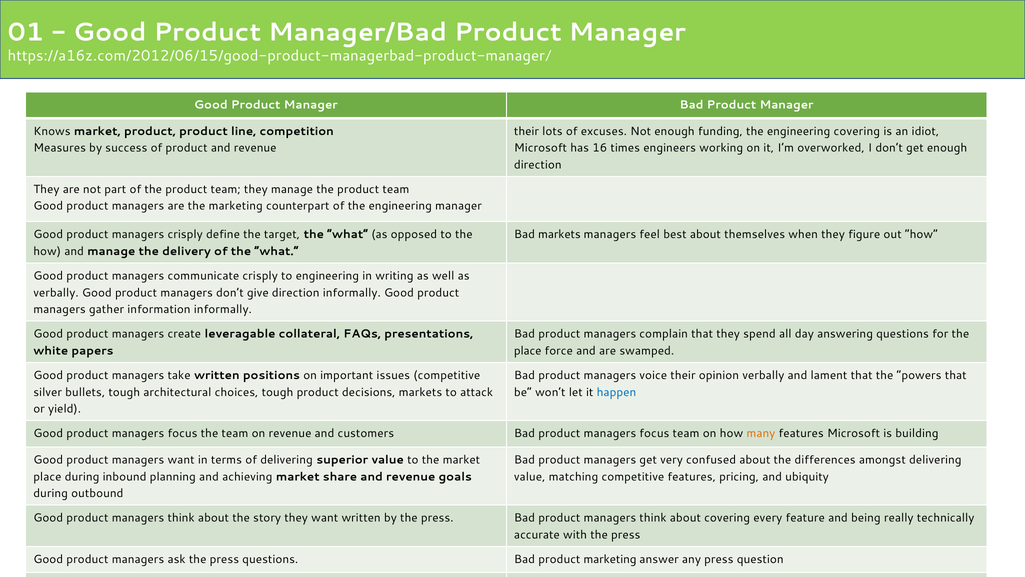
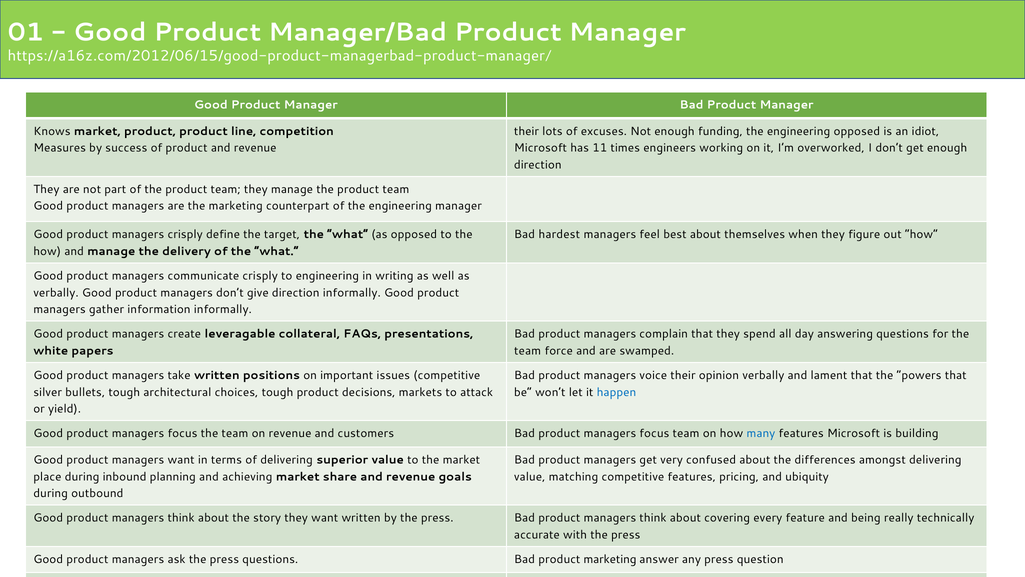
engineering covering: covering -> opposed
16: 16 -> 11
Bad markets: markets -> hardest
place at (528, 351): place -> team
many colour: orange -> blue
